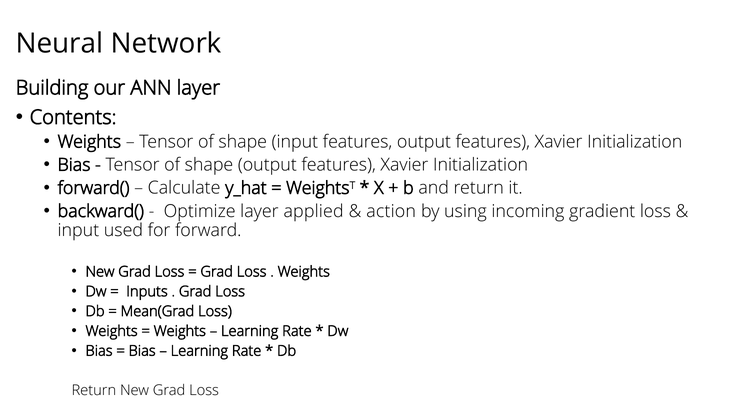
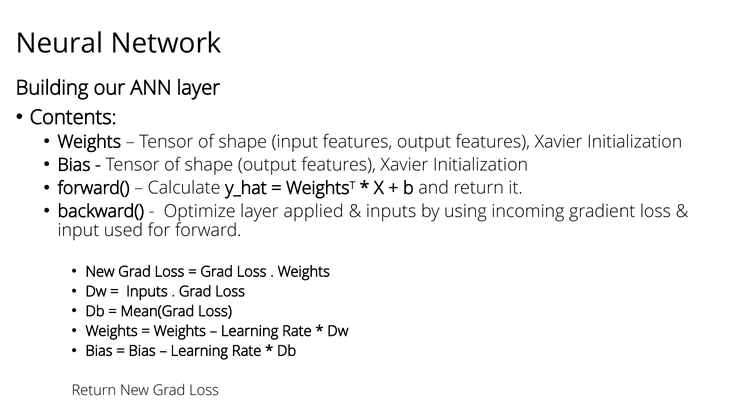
action at (391, 211): action -> inputs
